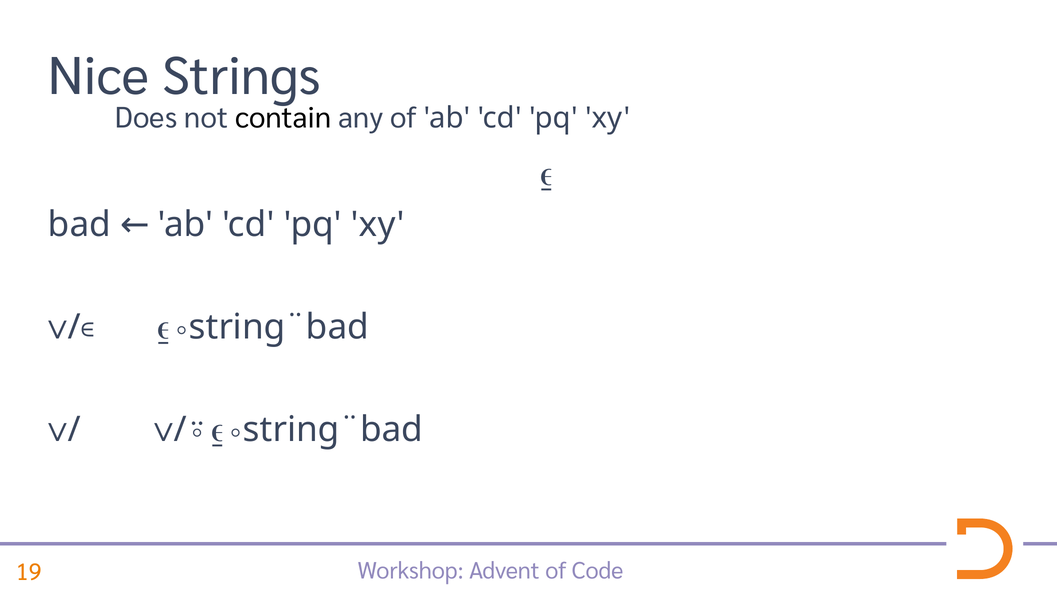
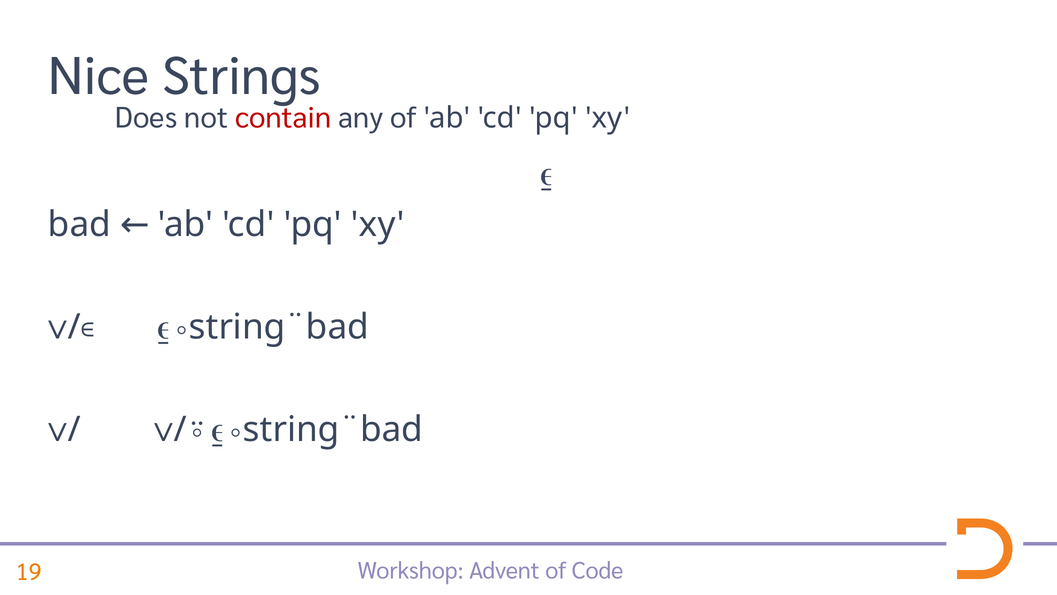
contain colour: black -> red
